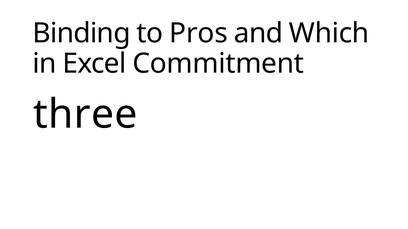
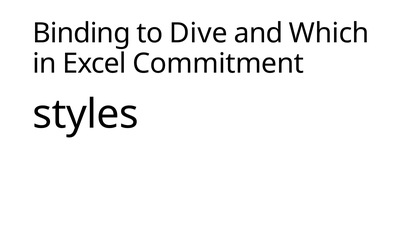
Pros: Pros -> Dive
three: three -> styles
